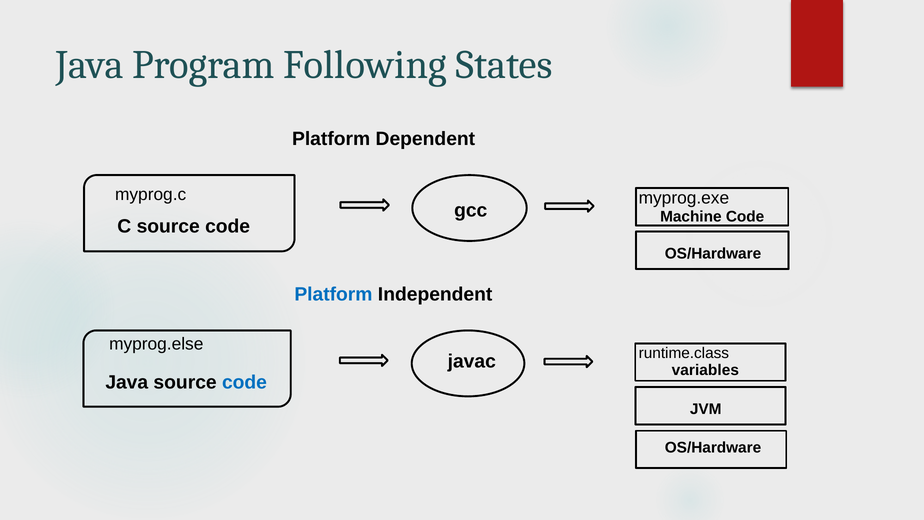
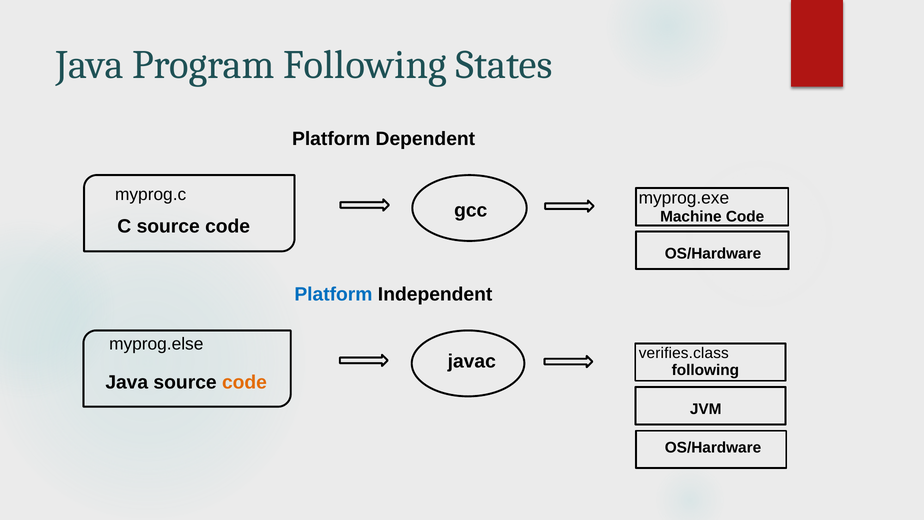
runtime.class: runtime.class -> verifies.class
variables at (705, 370): variables -> following
code at (244, 382) colour: blue -> orange
